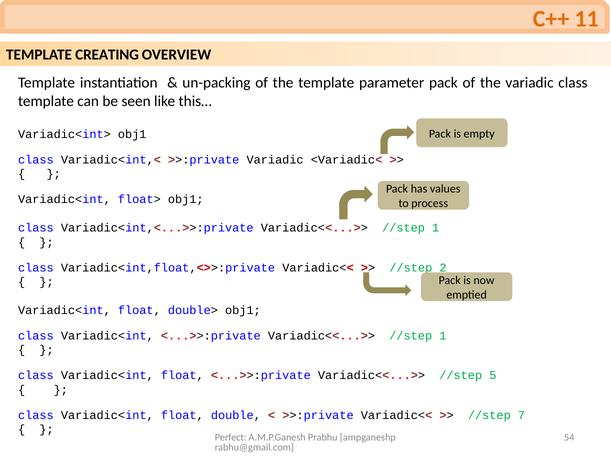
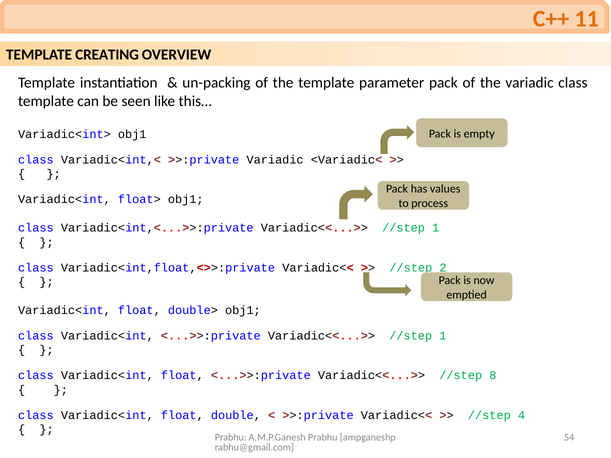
5: 5 -> 8
7: 7 -> 4
Perfect at (231, 438): Perfect -> Prabhu
